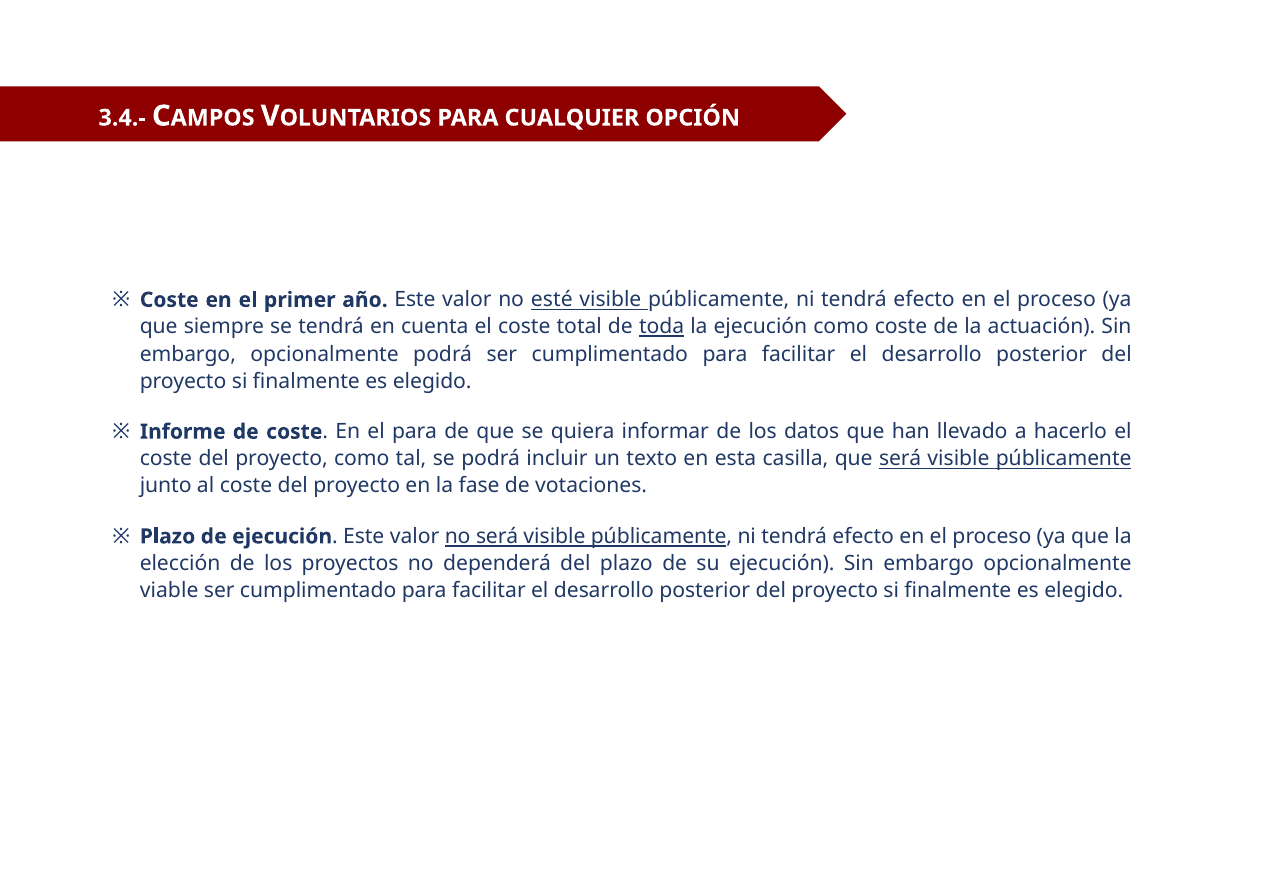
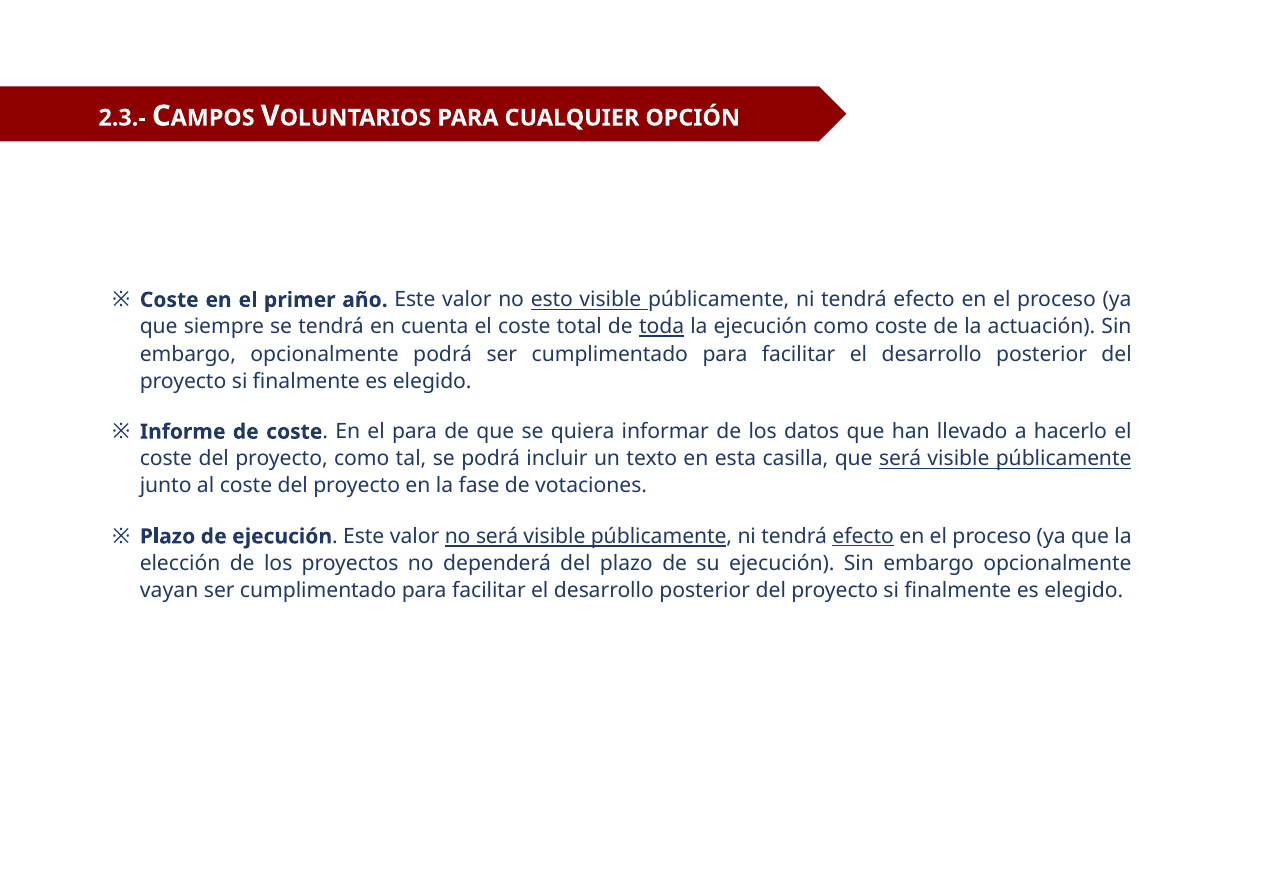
3.4.-: 3.4.- -> 2.3.-
esté: esté -> esto
efecto at (863, 536) underline: none -> present
viable: viable -> vayan
